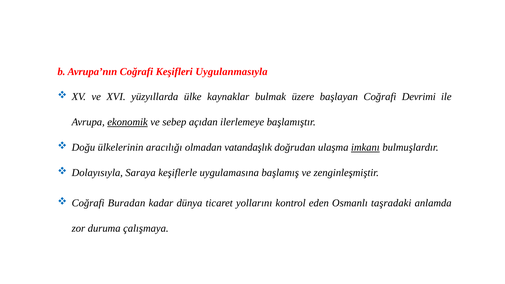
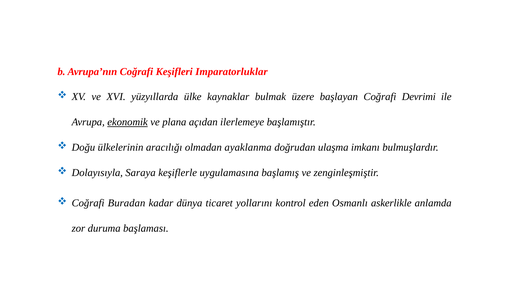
Uygulanmasıyla: Uygulanmasıyla -> Imparatorluklar
sebep: sebep -> plana
vatandaşlık: vatandaşlık -> ayaklanma
imkanı underline: present -> none
taşradaki: taşradaki -> askerlikle
çalışmaya: çalışmaya -> başlaması
